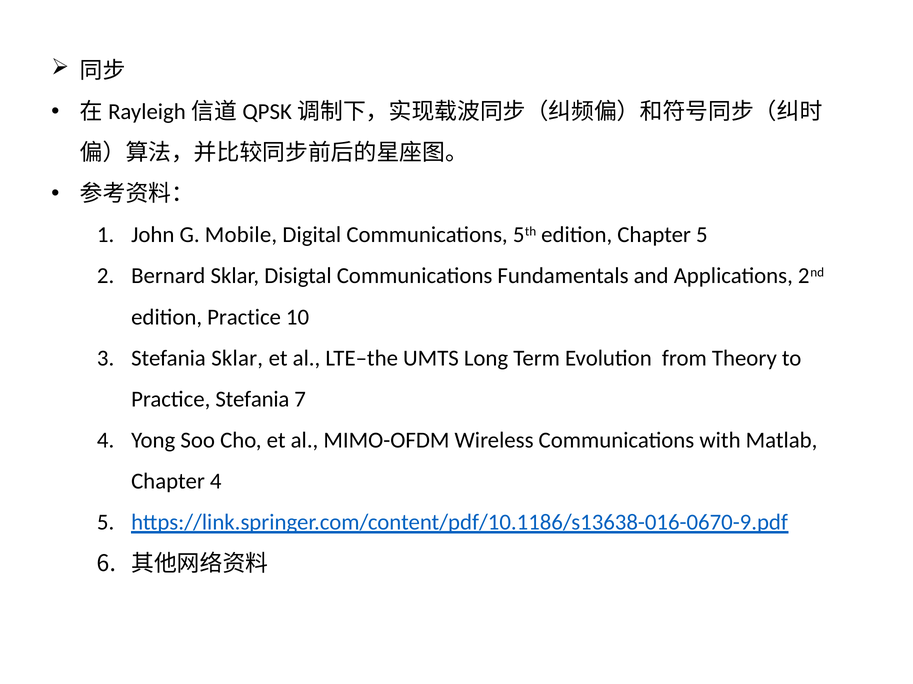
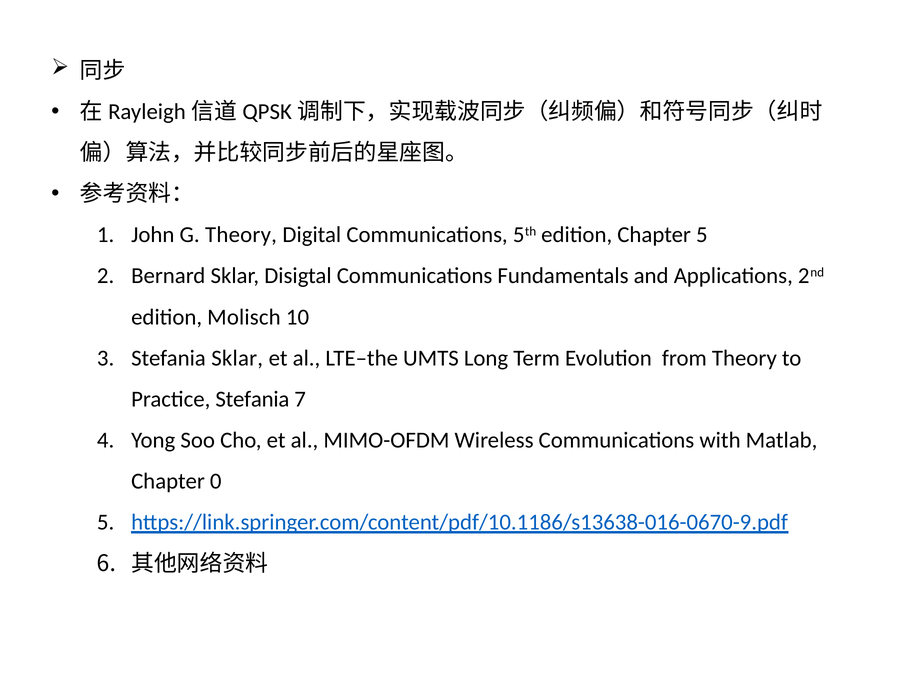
G Mobile: Mobile -> Theory
edition Practice: Practice -> Molisch
Chapter 4: 4 -> 0
